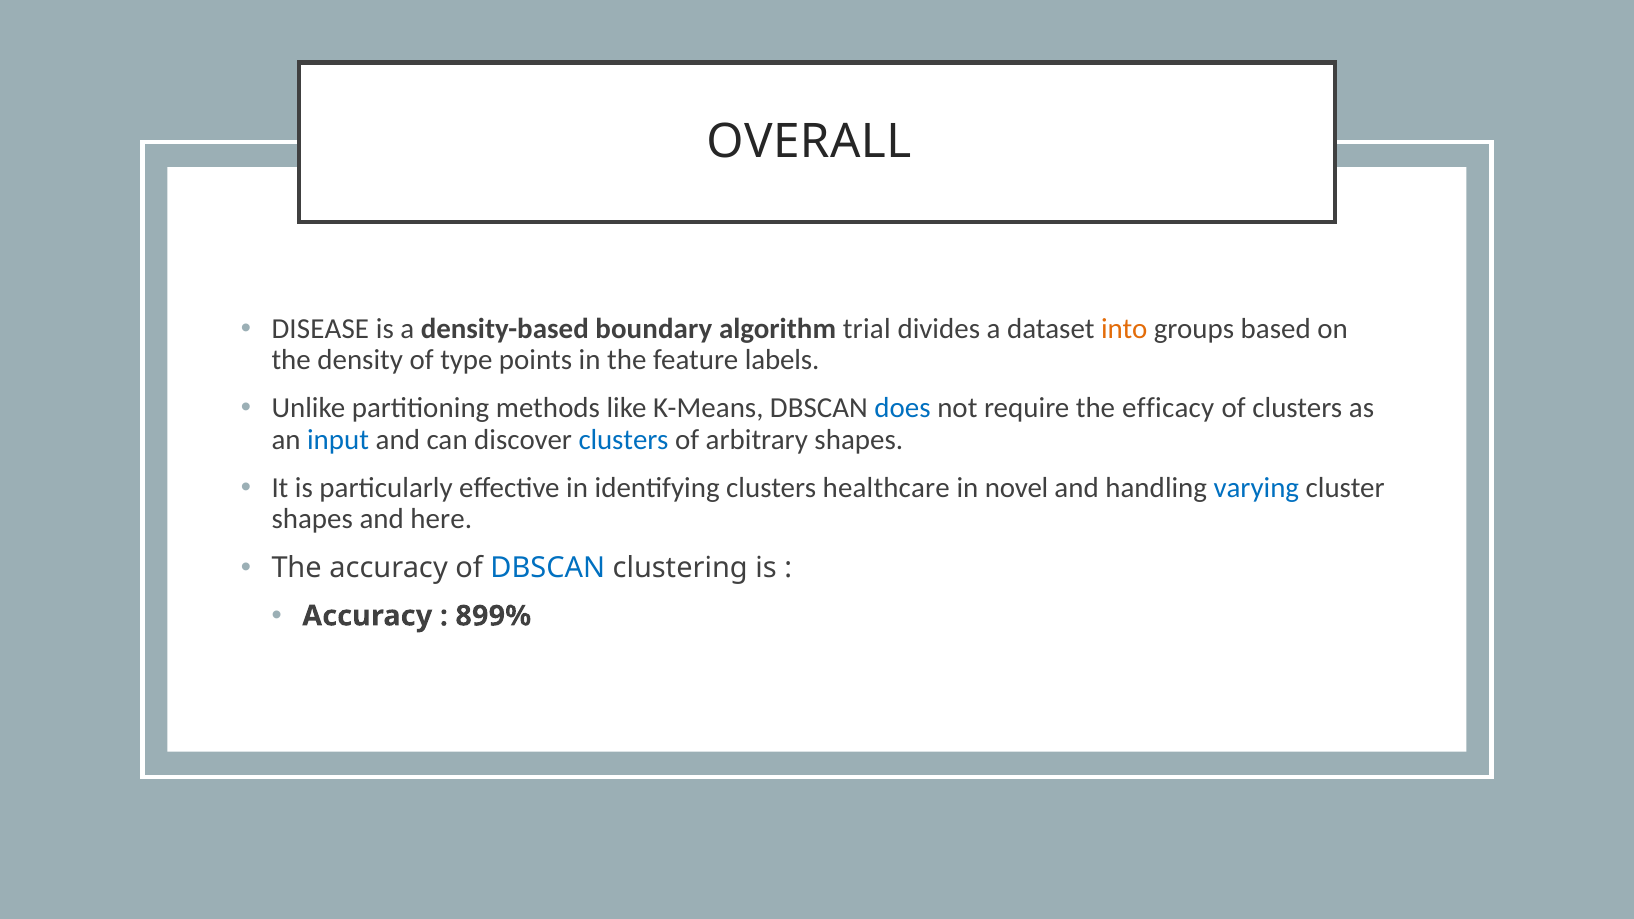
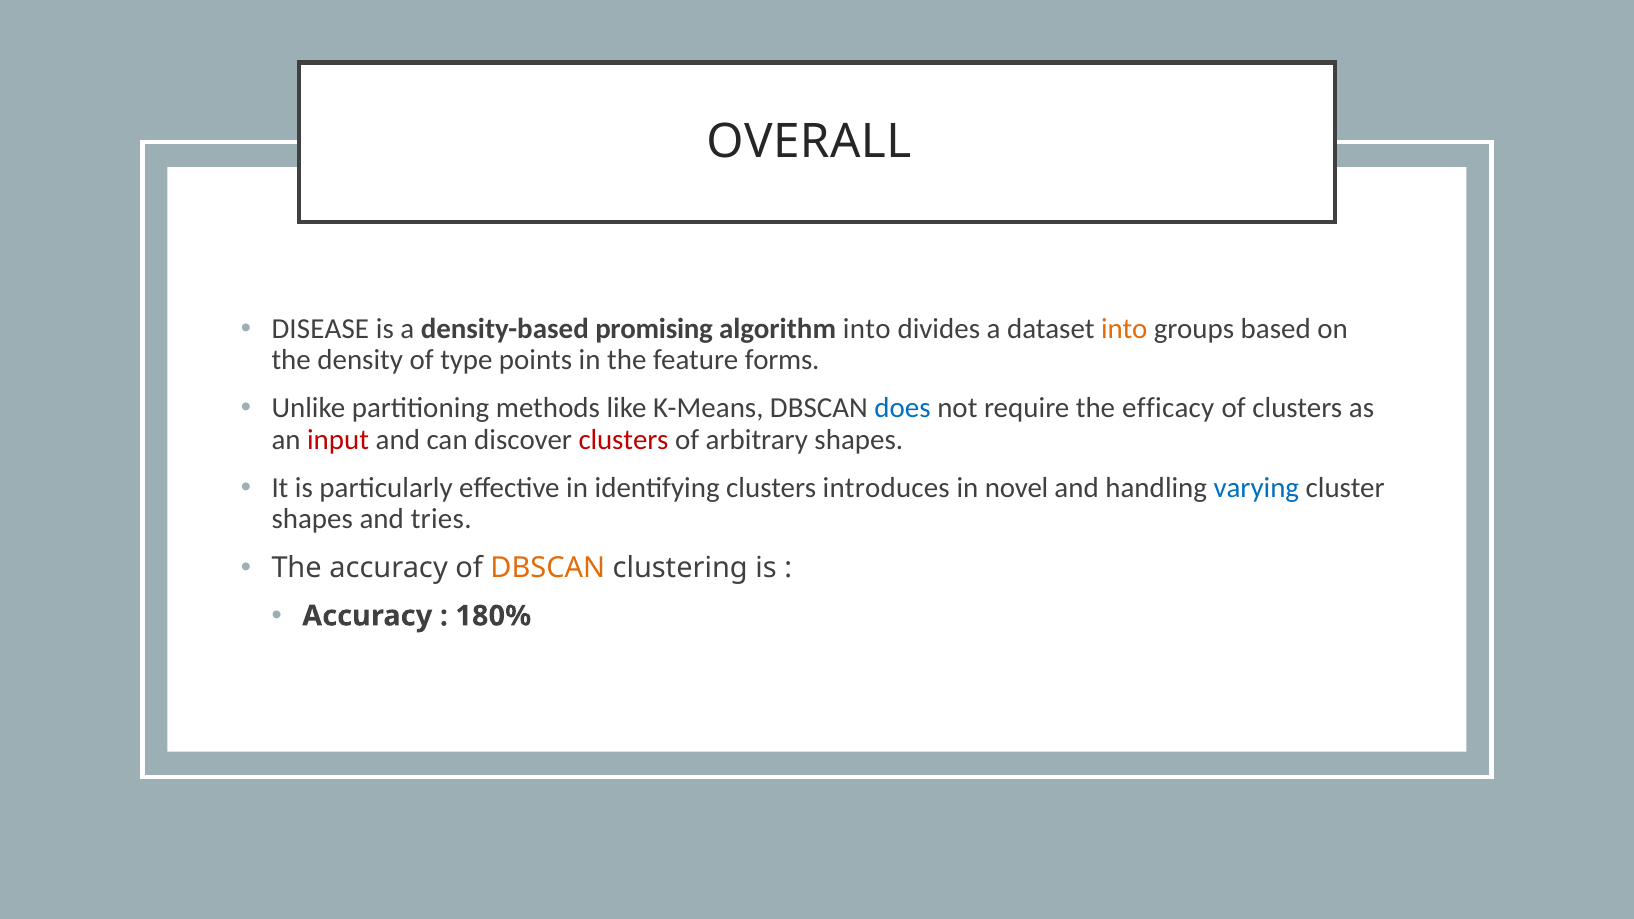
boundary: boundary -> promising
algorithm trial: trial -> into
labels: labels -> forms
input colour: blue -> red
clusters at (624, 440) colour: blue -> red
healthcare: healthcare -> introduces
here: here -> tries
DBSCAN at (548, 568) colour: blue -> orange
899%: 899% -> 180%
